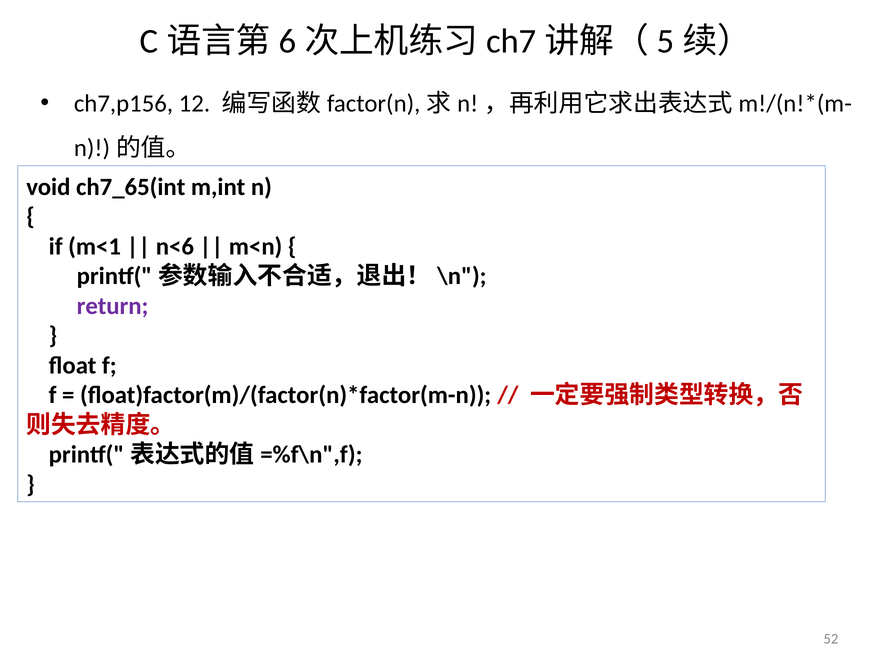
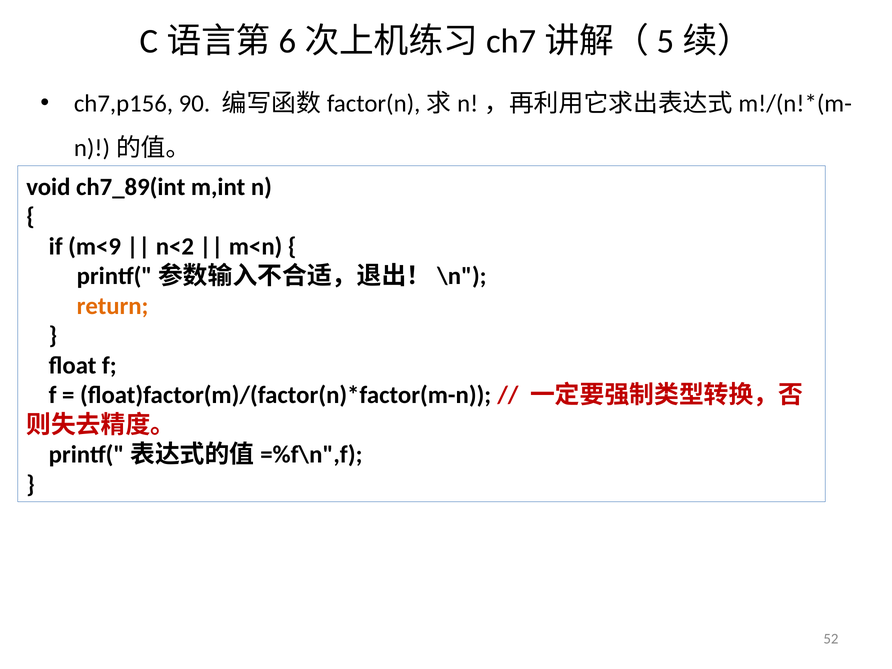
12: 12 -> 90
ch7_65(int: ch7_65(int -> ch7_89(int
m<1: m<1 -> m<9
n<6: n<6 -> n<2
return colour: purple -> orange
